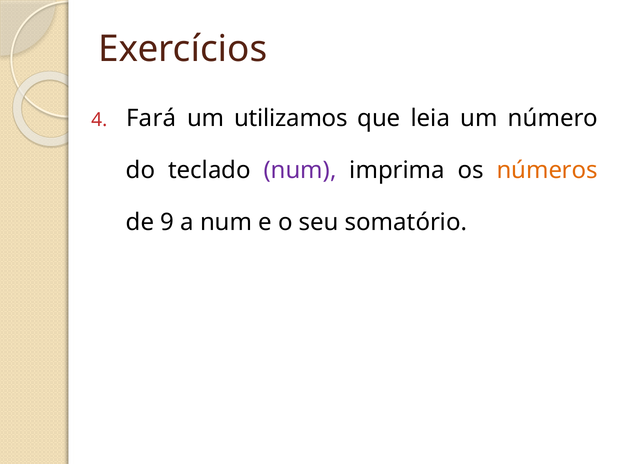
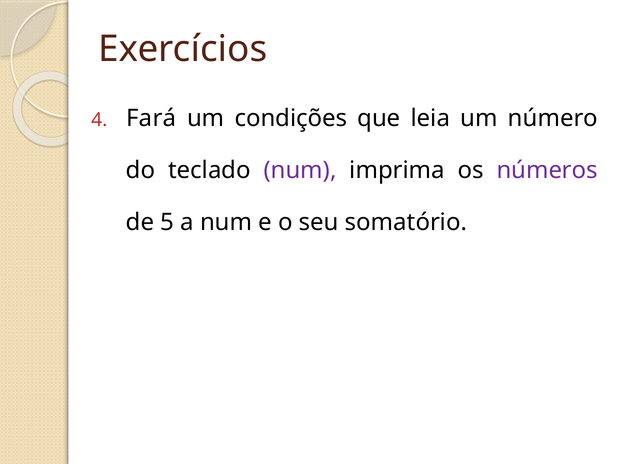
utilizamos: utilizamos -> condições
números colour: orange -> purple
9: 9 -> 5
